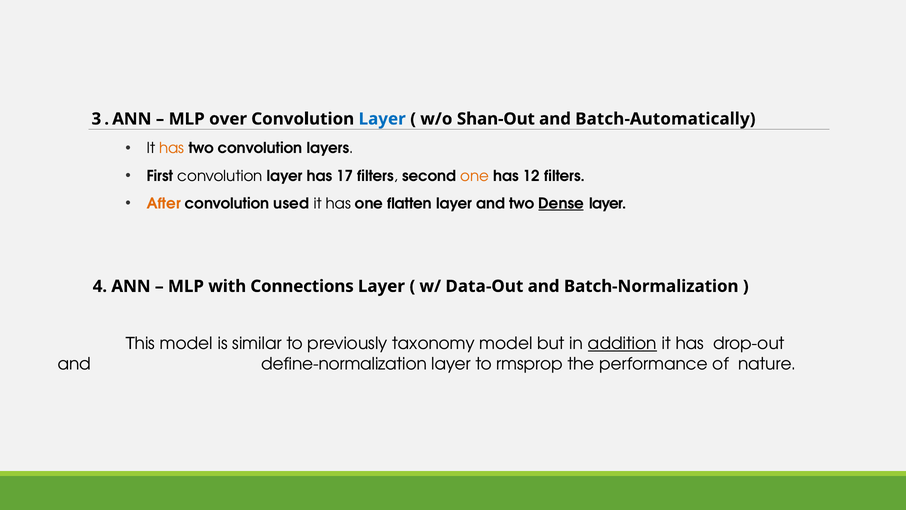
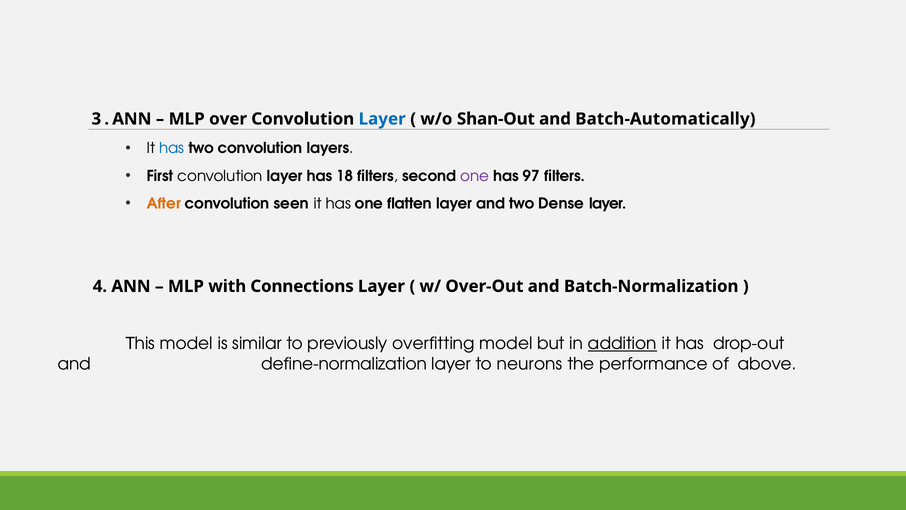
has at (172, 148) colour: orange -> blue
17: 17 -> 18
one at (475, 176) colour: orange -> purple
12: 12 -> 97
used: used -> seen
Dense underline: present -> none
Data-Out: Data-Out -> Over-Out
taxonomy: taxonomy -> overfitting
rmsprop: rmsprop -> neurons
nature: nature -> above
